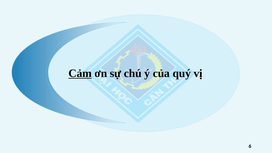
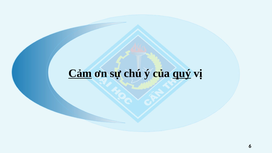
quý underline: none -> present
